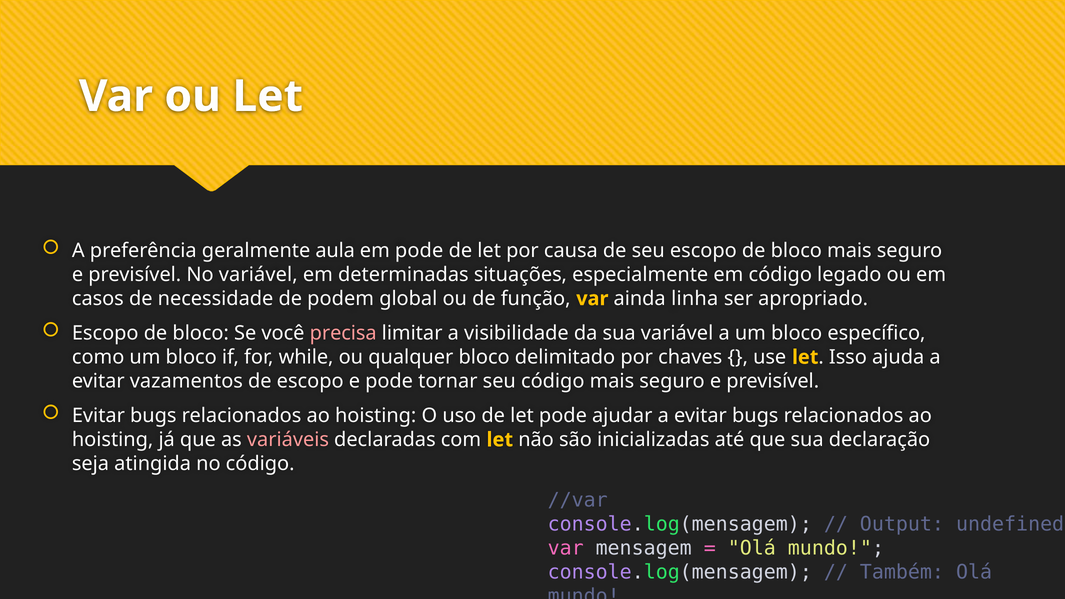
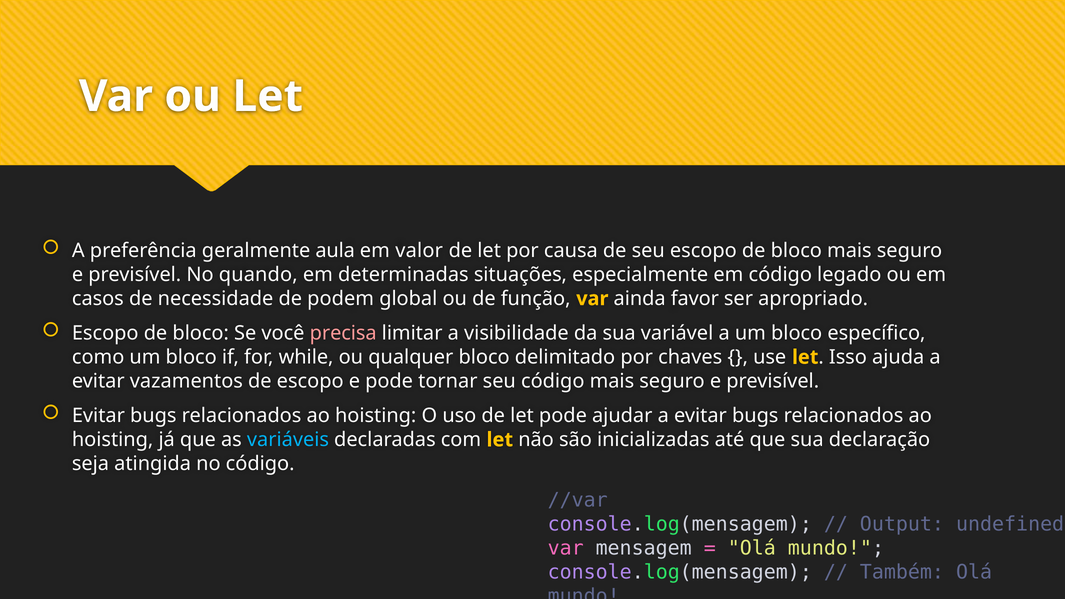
em pode: pode -> valor
No variável: variável -> quando
linha: linha -> favor
variáveis colour: pink -> light blue
